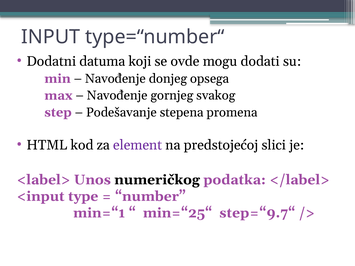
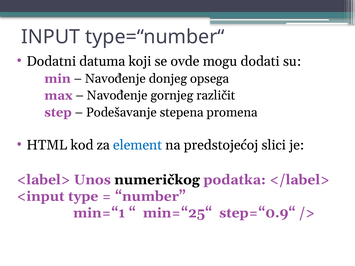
svakog: svakog -> različit
element colour: purple -> blue
step=“9.7“: step=“9.7“ -> step=“0.9“
